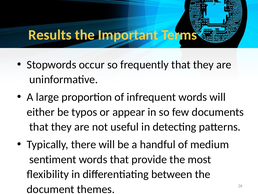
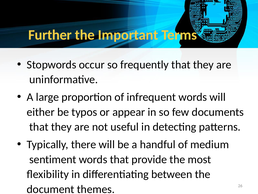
Results: Results -> Further
